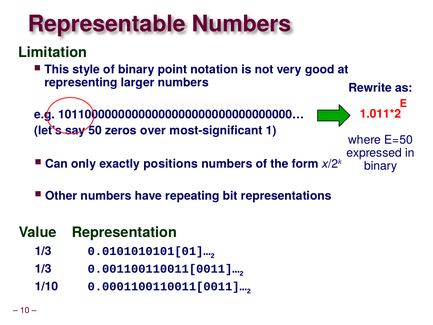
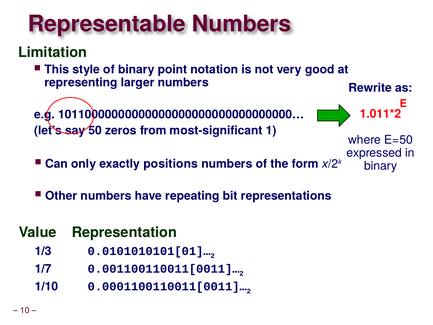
over: over -> from
1/3 at (43, 269): 1/3 -> 1/7
